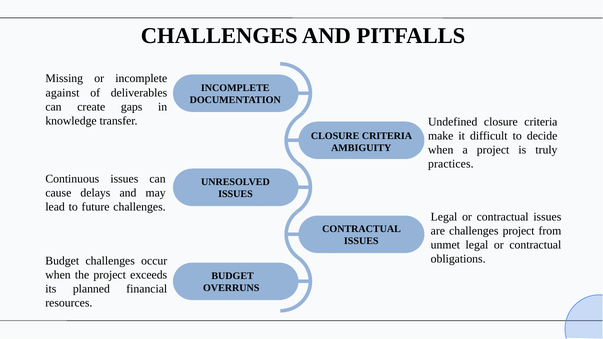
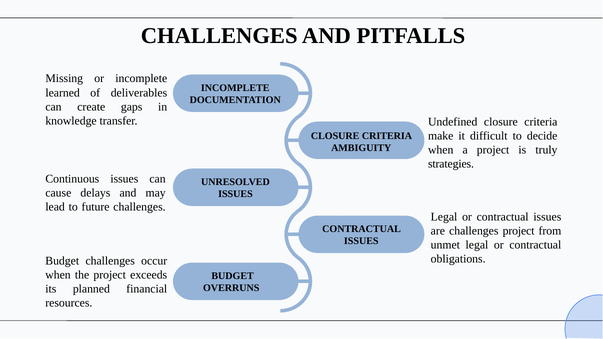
against: against -> learned
practices: practices -> strategies
